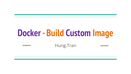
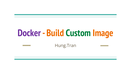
Custom colour: purple -> green
